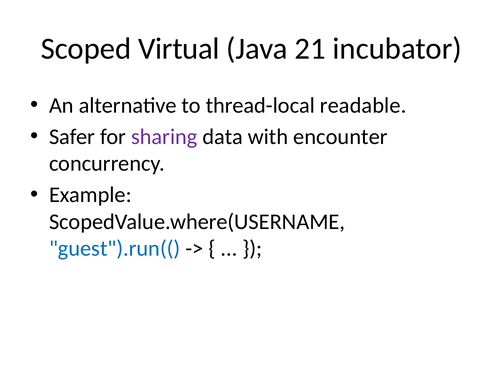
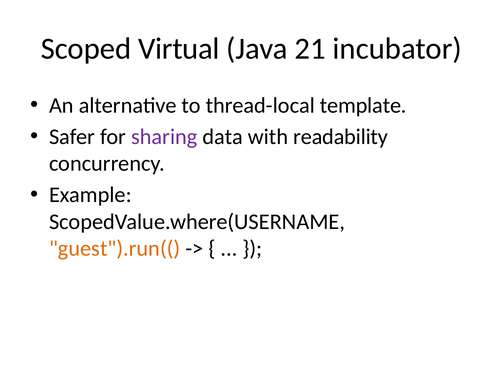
readable: readable -> template
encounter: encounter -> readability
guest").run(( colour: blue -> orange
